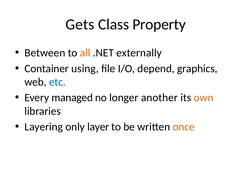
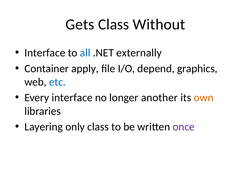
Property: Property -> Without
Between at (45, 53): Between -> Interface
all colour: orange -> blue
using: using -> apply
Every managed: managed -> interface
only layer: layer -> class
once colour: orange -> purple
